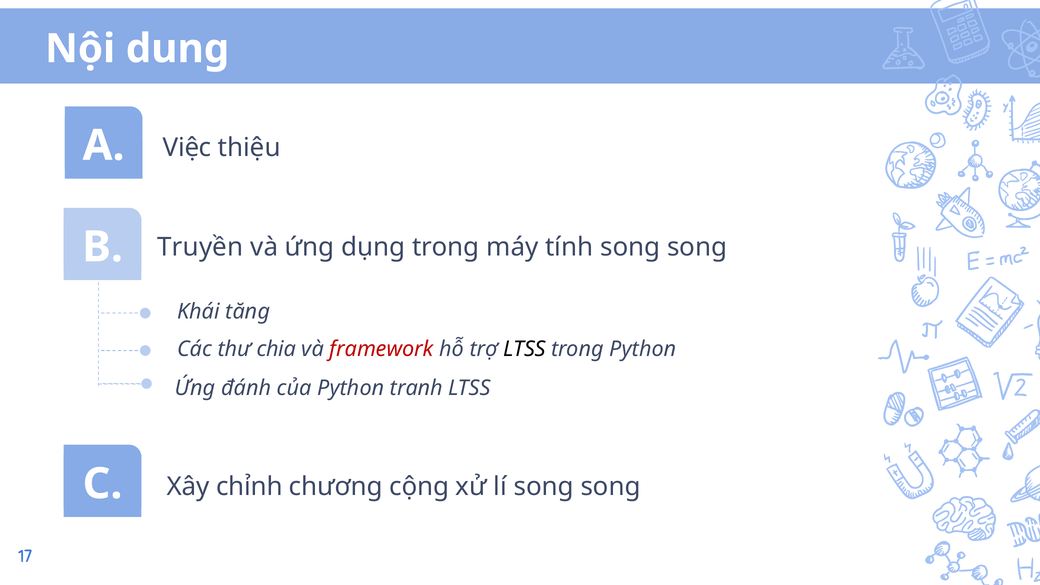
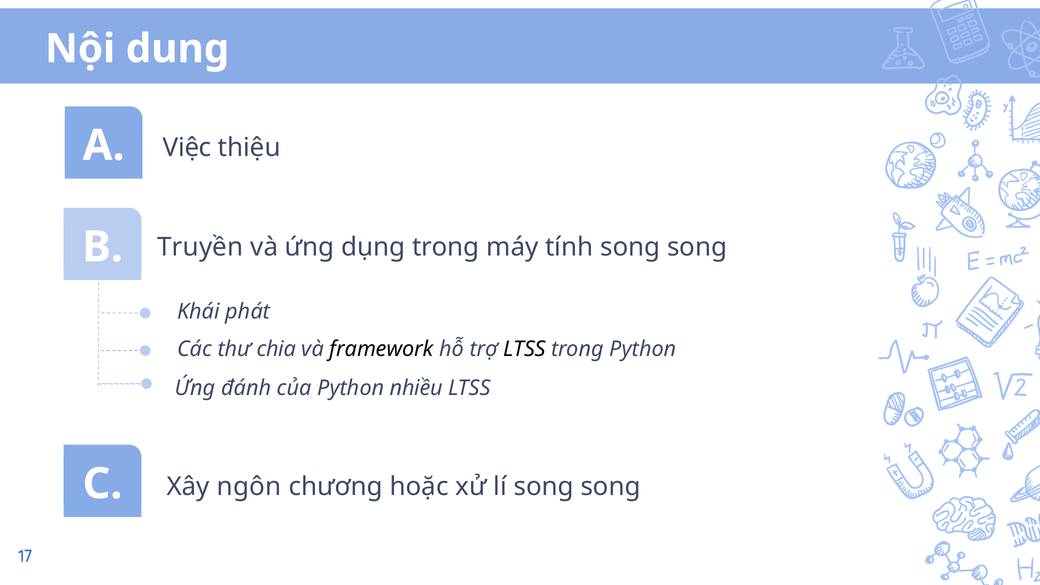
tăng: tăng -> phát
framework colour: red -> black
tranh: tranh -> nhiều
chỉnh: chỉnh -> ngôn
cộng: cộng -> hoặc
